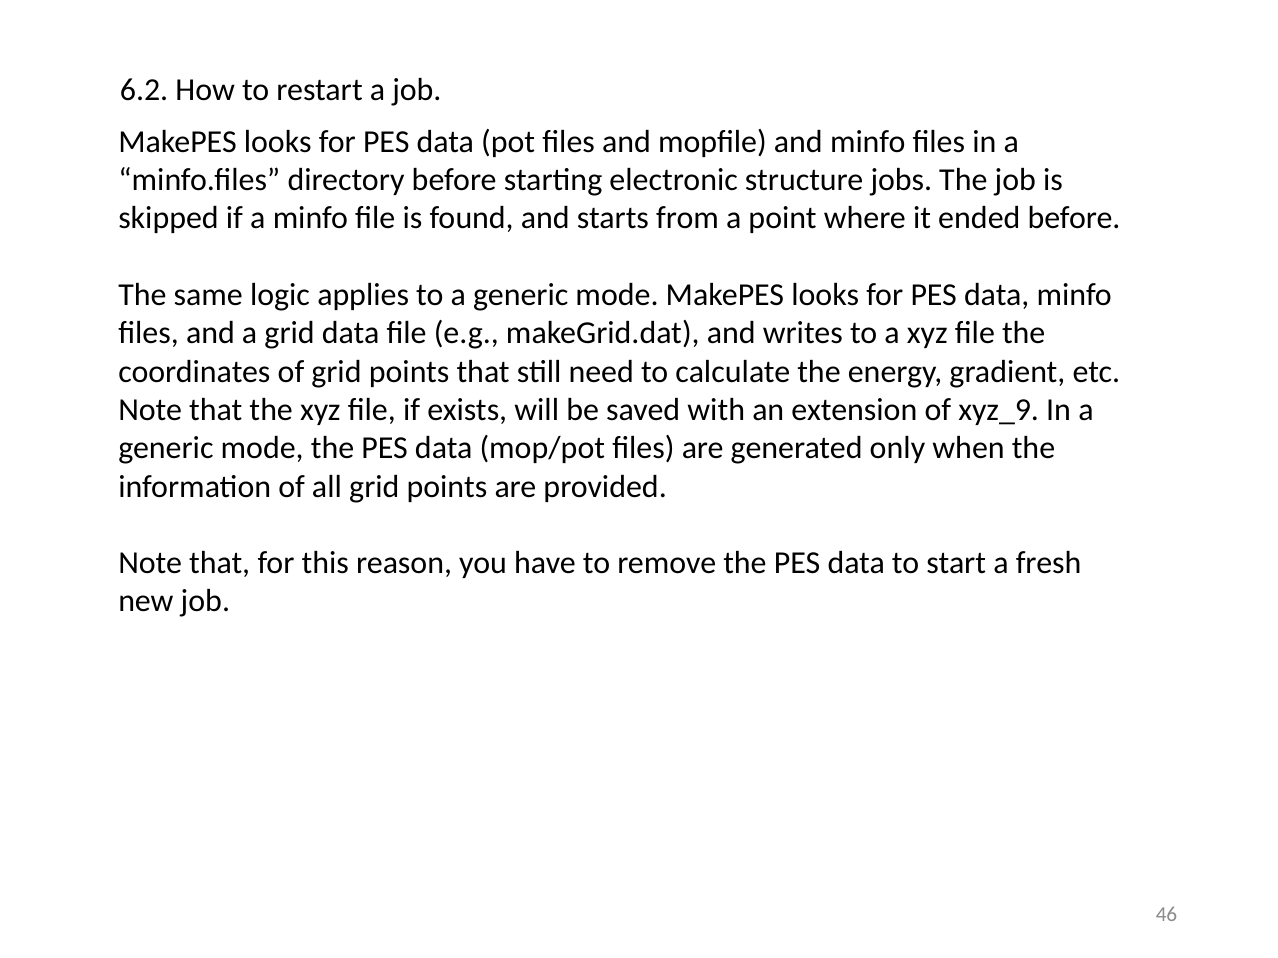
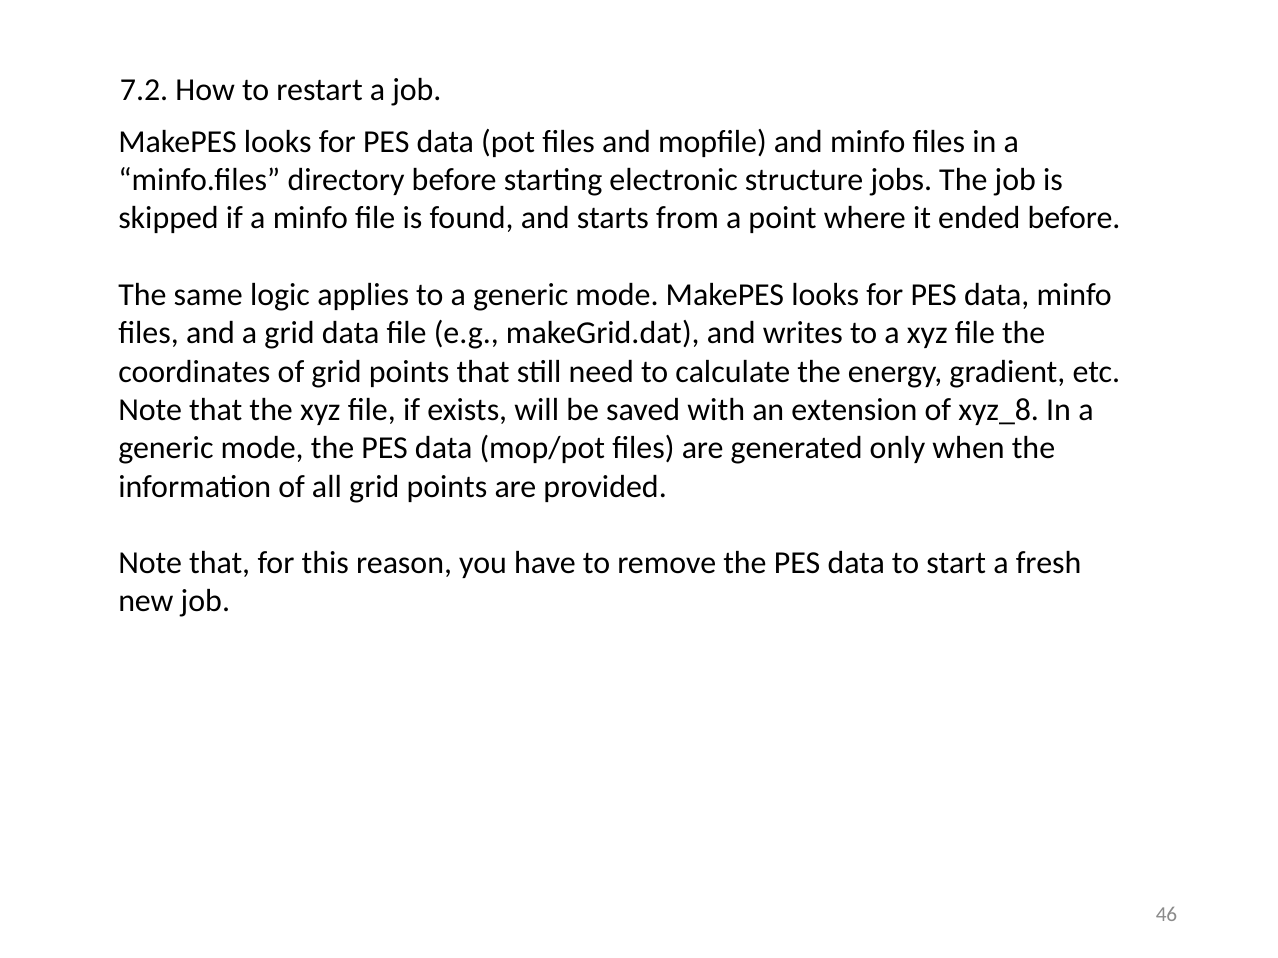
6.2: 6.2 -> 7.2
xyz_9: xyz_9 -> xyz_8
